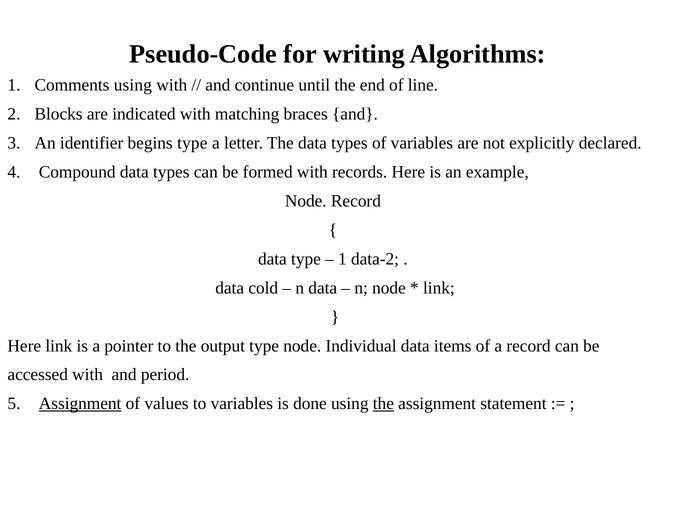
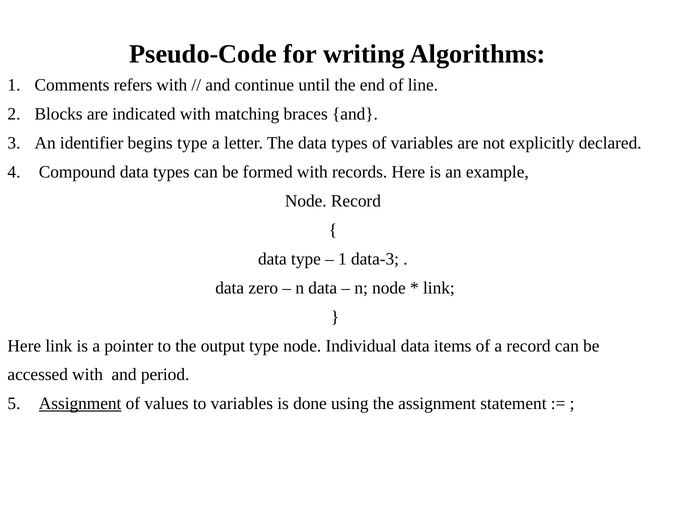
Comments using: using -> refers
data-2: data-2 -> data-3
cold: cold -> zero
the at (383, 403) underline: present -> none
